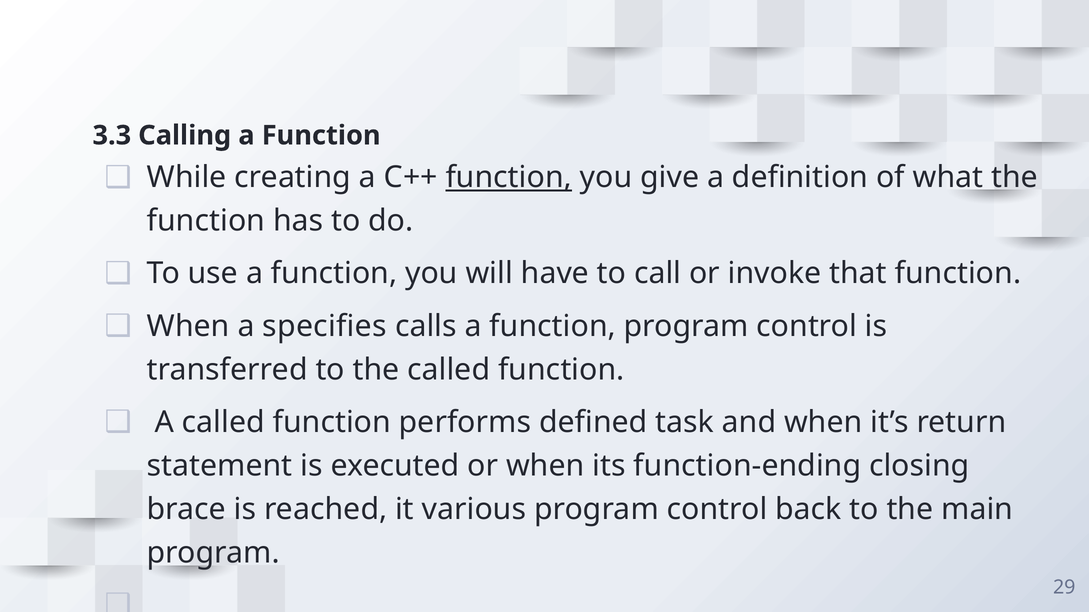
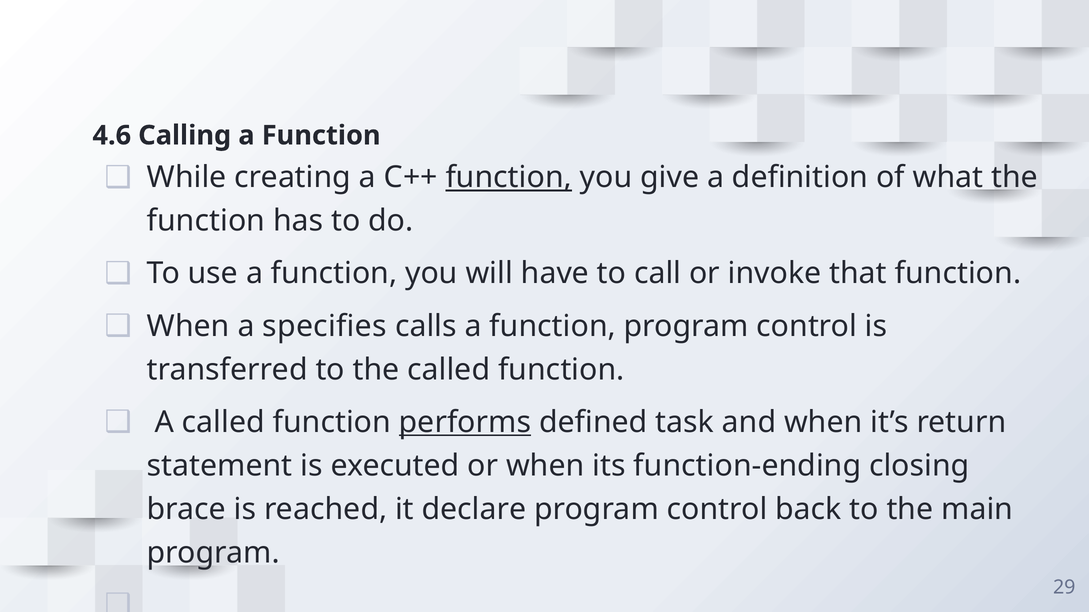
3.3: 3.3 -> 4.6
performs underline: none -> present
various: various -> declare
